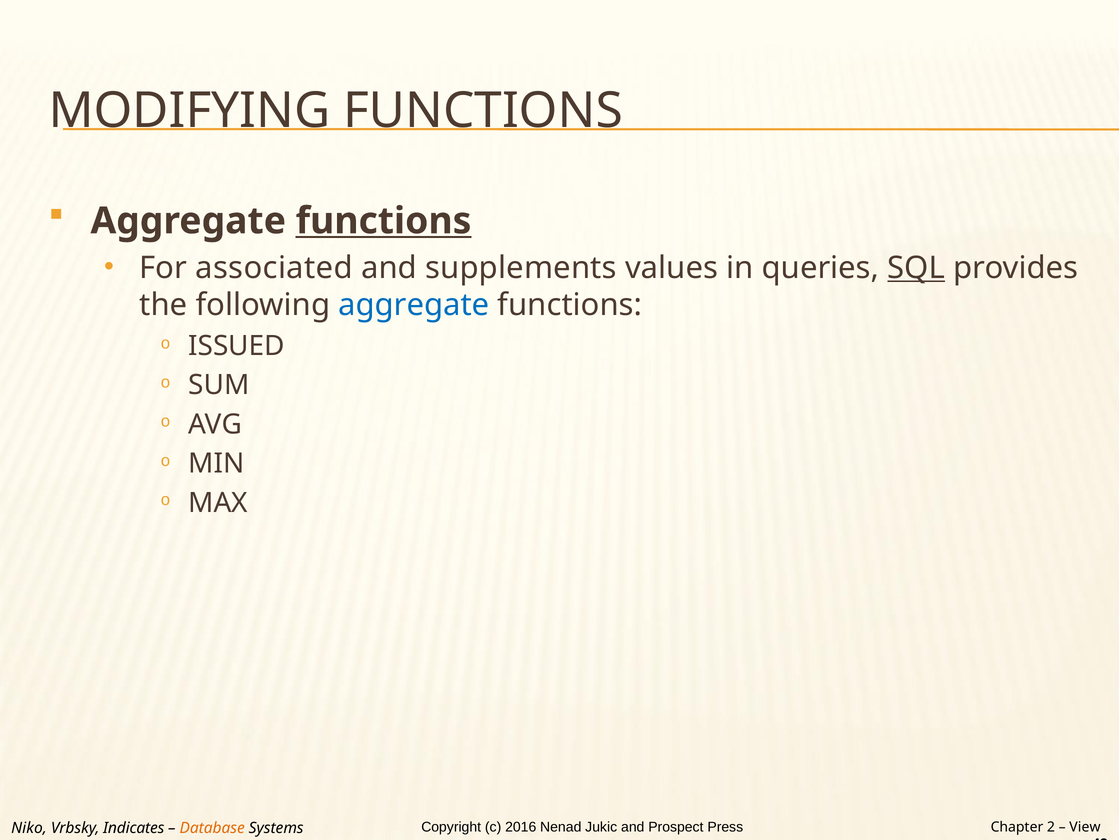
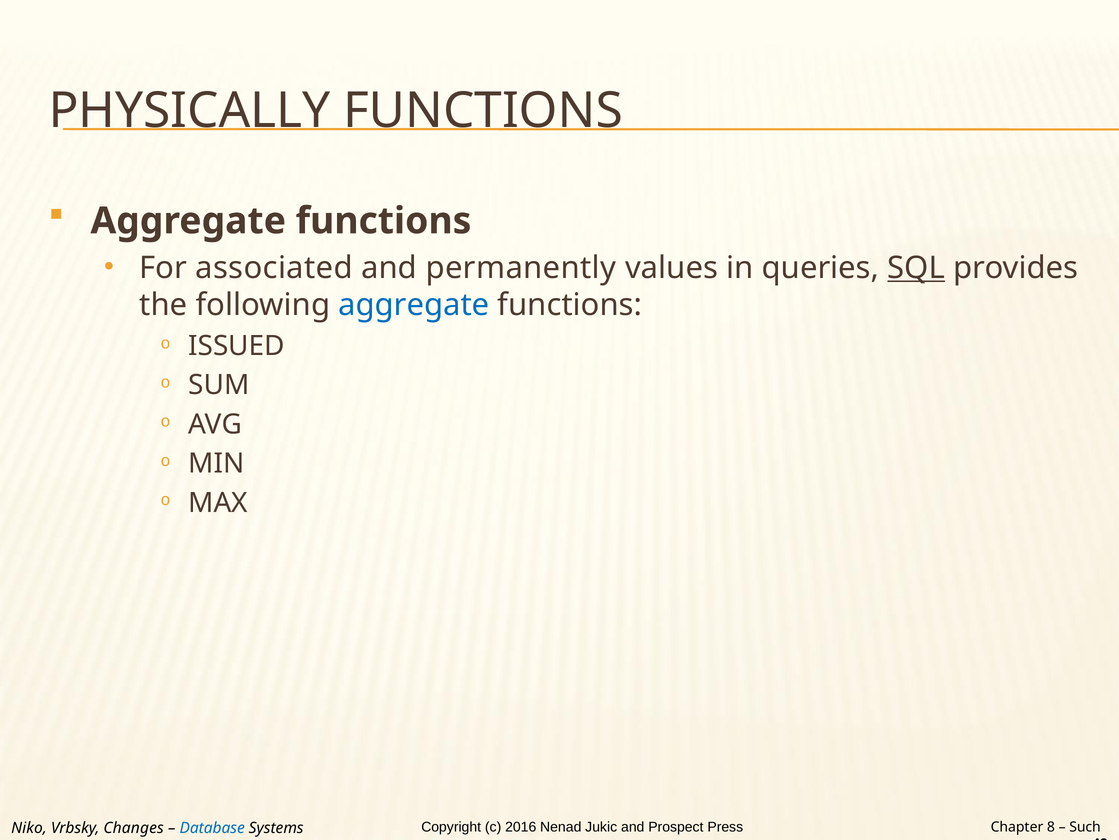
MODIFYING: MODIFYING -> PHYSICALLY
functions at (384, 221) underline: present -> none
supplements: supplements -> permanently
Indicates: Indicates -> Changes
Database colour: orange -> blue
2: 2 -> 8
View: View -> Such
